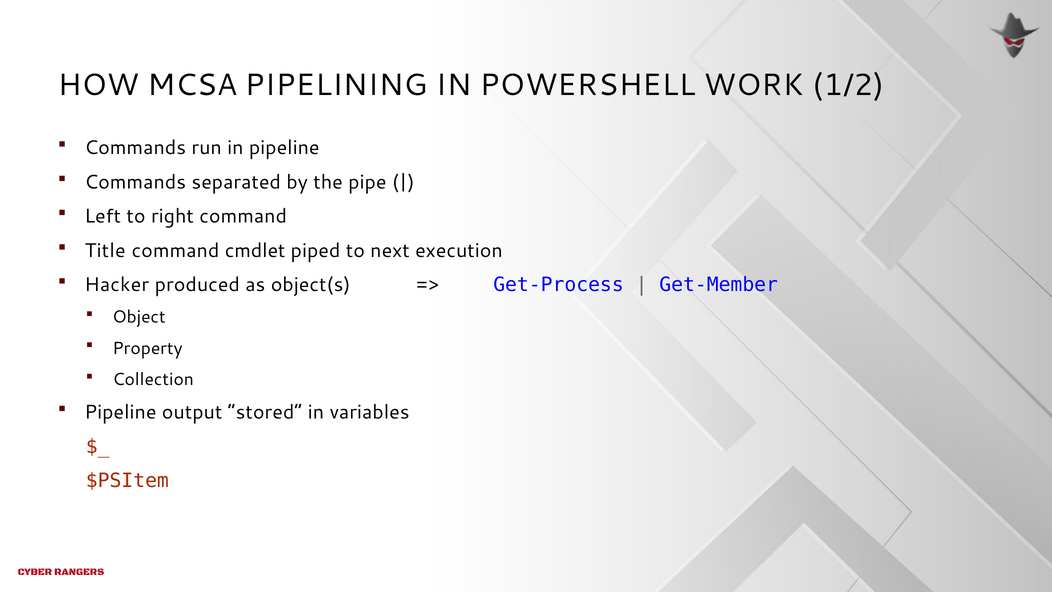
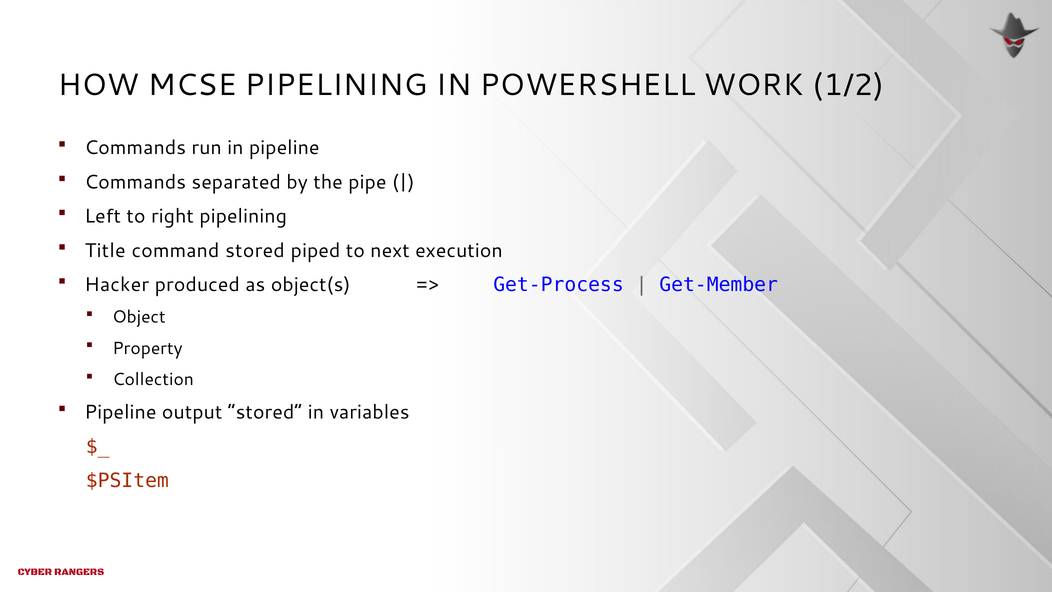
MCSA: MCSA -> MCSE
right command: command -> pipelining
command cmdlet: cmdlet -> stored
